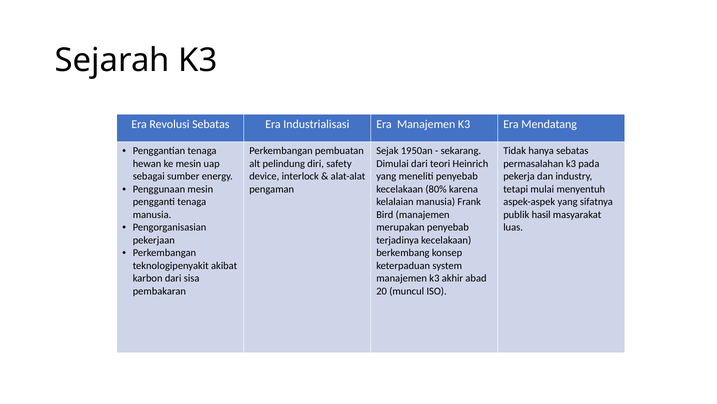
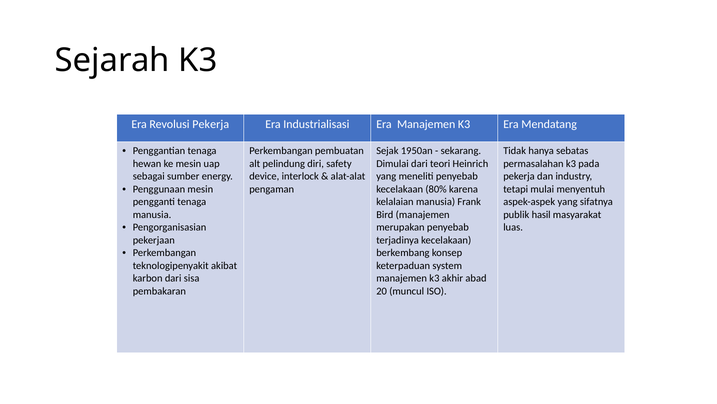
Revolusi Sebatas: Sebatas -> Pekerja
